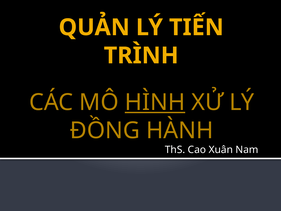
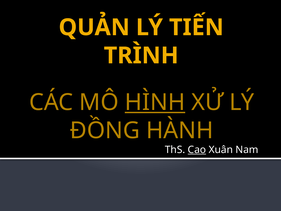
Cao underline: none -> present
